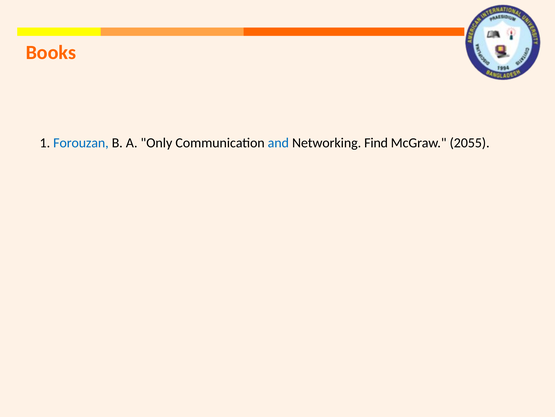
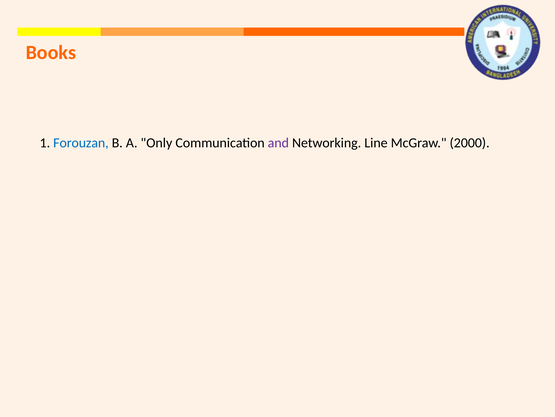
and colour: blue -> purple
Find: Find -> Line
2055: 2055 -> 2000
